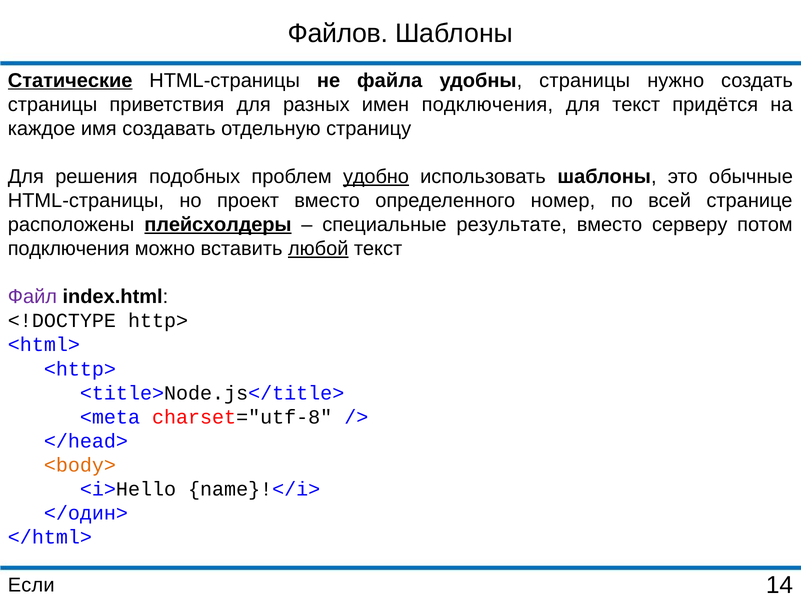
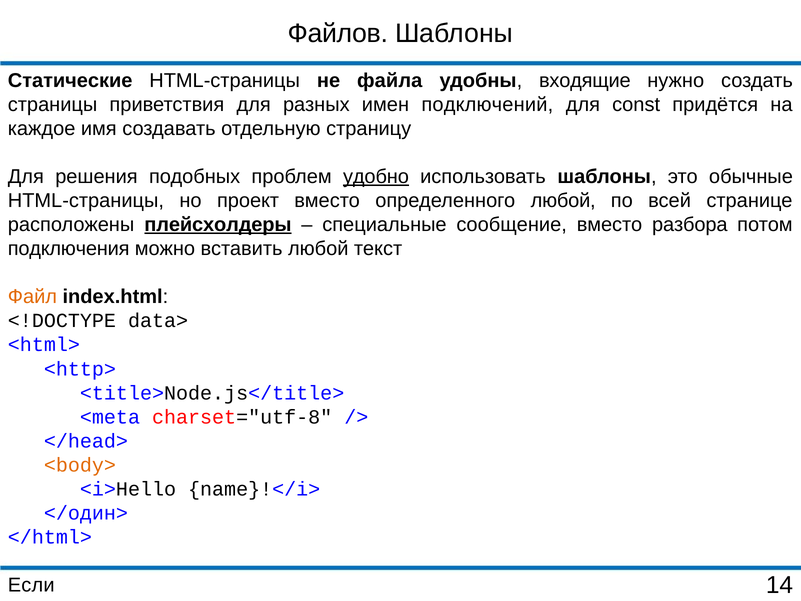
Статические underline: present -> none
удобны страницы: страницы -> входящие
имен подключения: подключения -> подключений
для текст: текст -> const
определенного номер: номер -> любой
результате: результате -> сообщение
серверу: серверу -> разбора
любой at (318, 249) underline: present -> none
Файл colour: purple -> orange
http>: http> -> data>
